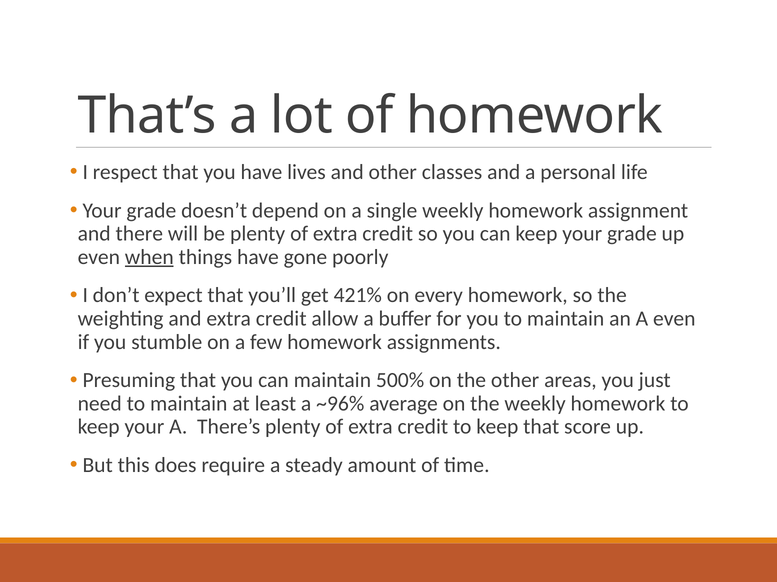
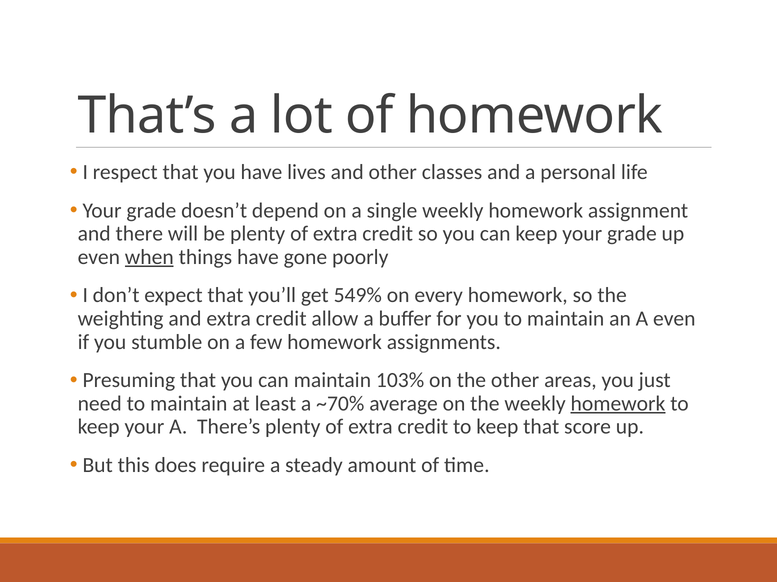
421%: 421% -> 549%
500%: 500% -> 103%
~96%: ~96% -> ~70%
homework at (618, 404) underline: none -> present
